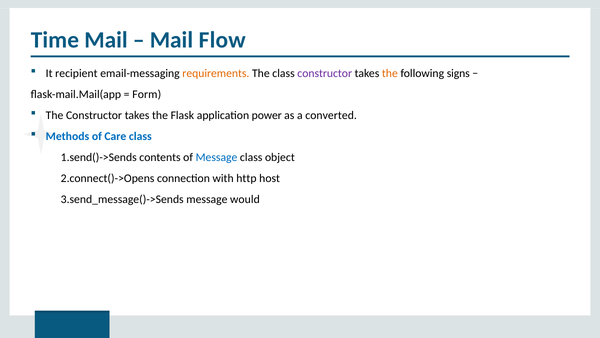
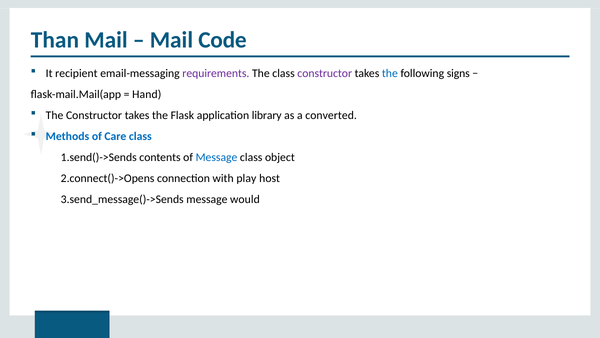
Time: Time -> Than
Flow: Flow -> Code
requirements colour: orange -> purple
the at (390, 73) colour: orange -> blue
Form: Form -> Hand
power: power -> library
http: http -> play
